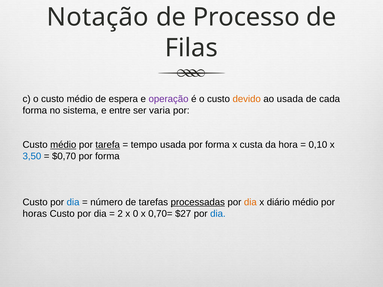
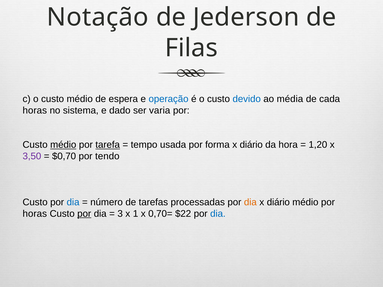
Processo: Processo -> Jederson
operação colour: purple -> blue
devido colour: orange -> blue
ao usada: usada -> média
forma at (35, 110): forma -> horas
entre: entre -> dado
custa at (251, 145): custa -> diário
0,10: 0,10 -> 1,20
3,50 colour: blue -> purple
$0,70 por forma: forma -> tendo
processadas underline: present -> none
por at (84, 214) underline: none -> present
2: 2 -> 3
0: 0 -> 1
$27: $27 -> $22
